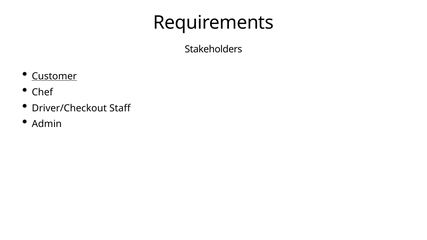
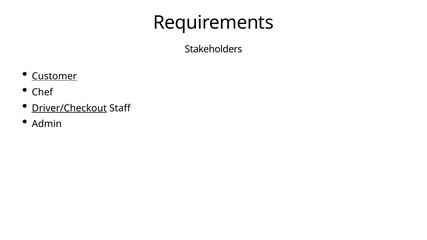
Driver/Checkout underline: none -> present
